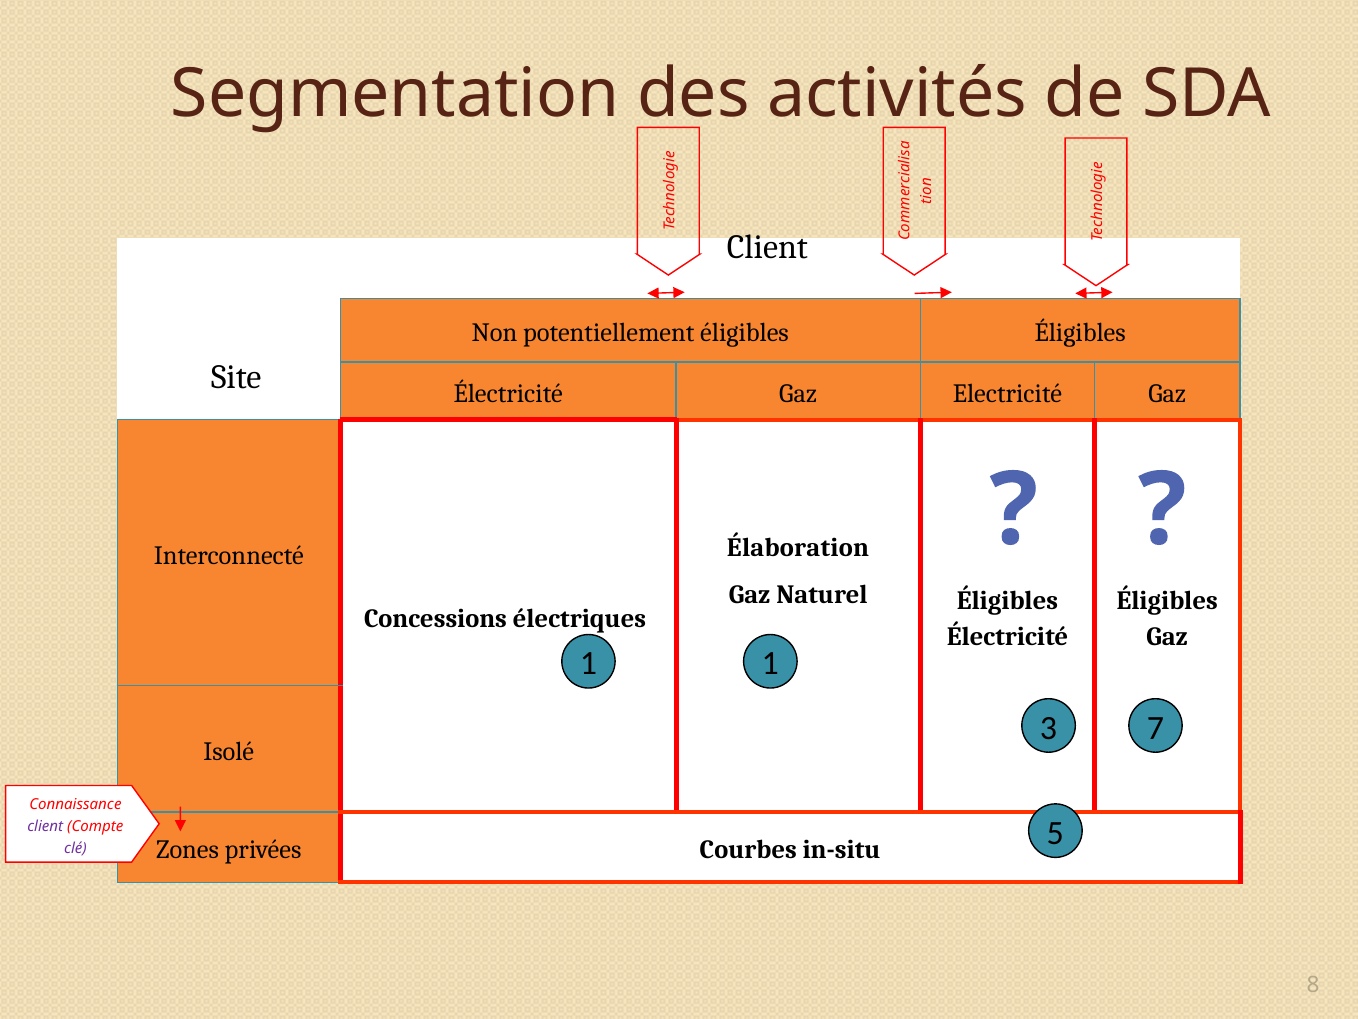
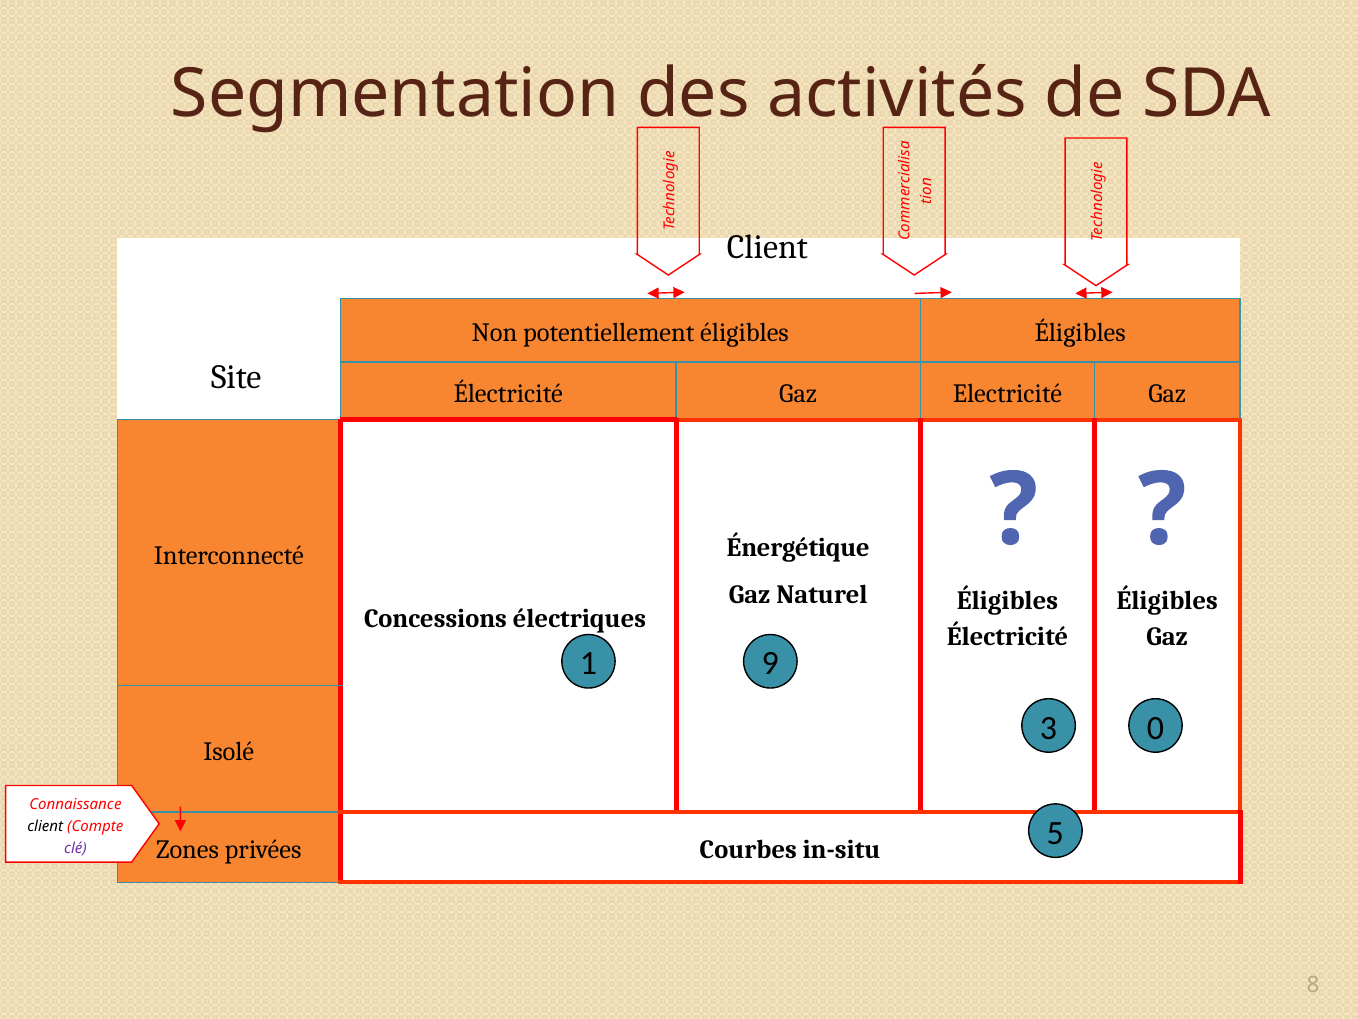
Élaboration: Élaboration -> Énergétique
1 1: 1 -> 9
7: 7 -> 0
client at (45, 826) colour: purple -> black
